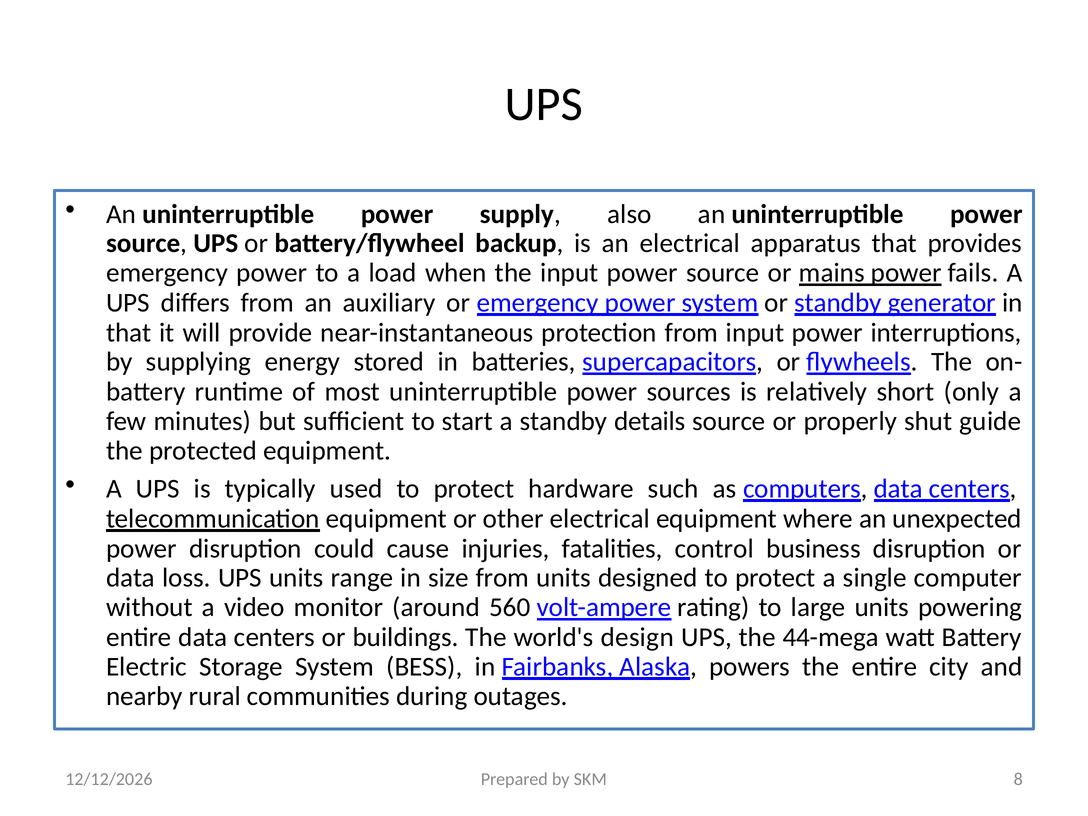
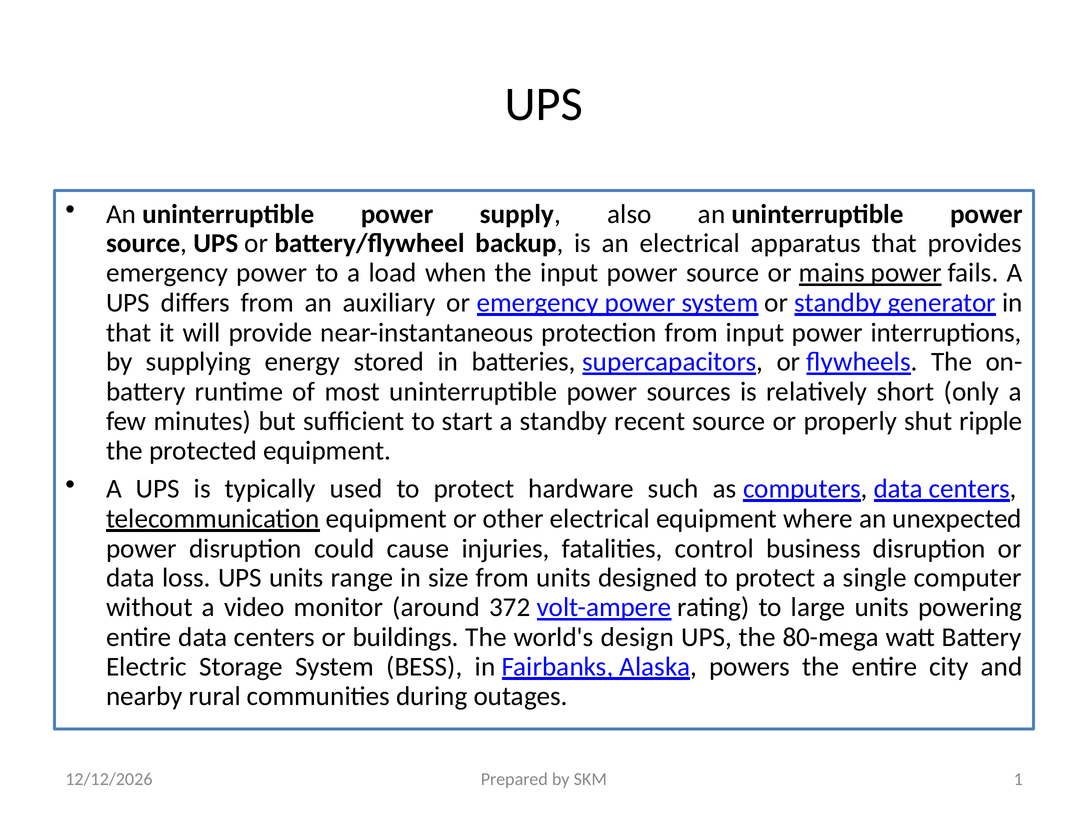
details: details -> recent
guide: guide -> ripple
560: 560 -> 372
44-mega: 44-mega -> 80-mega
8: 8 -> 1
